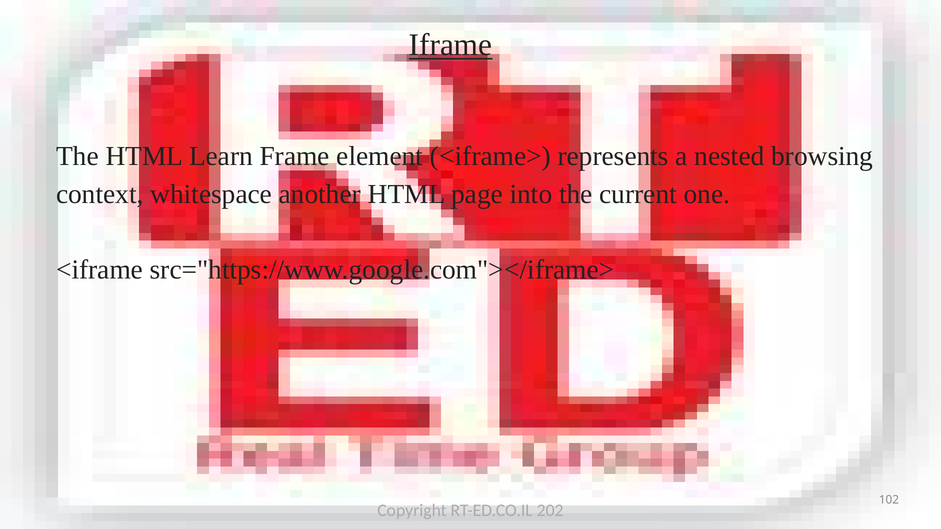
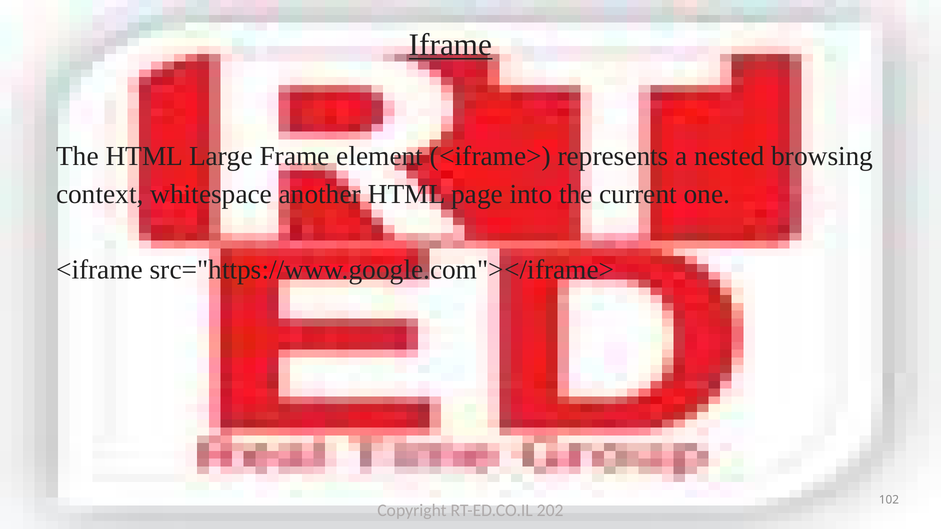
Learn: Learn -> Large
